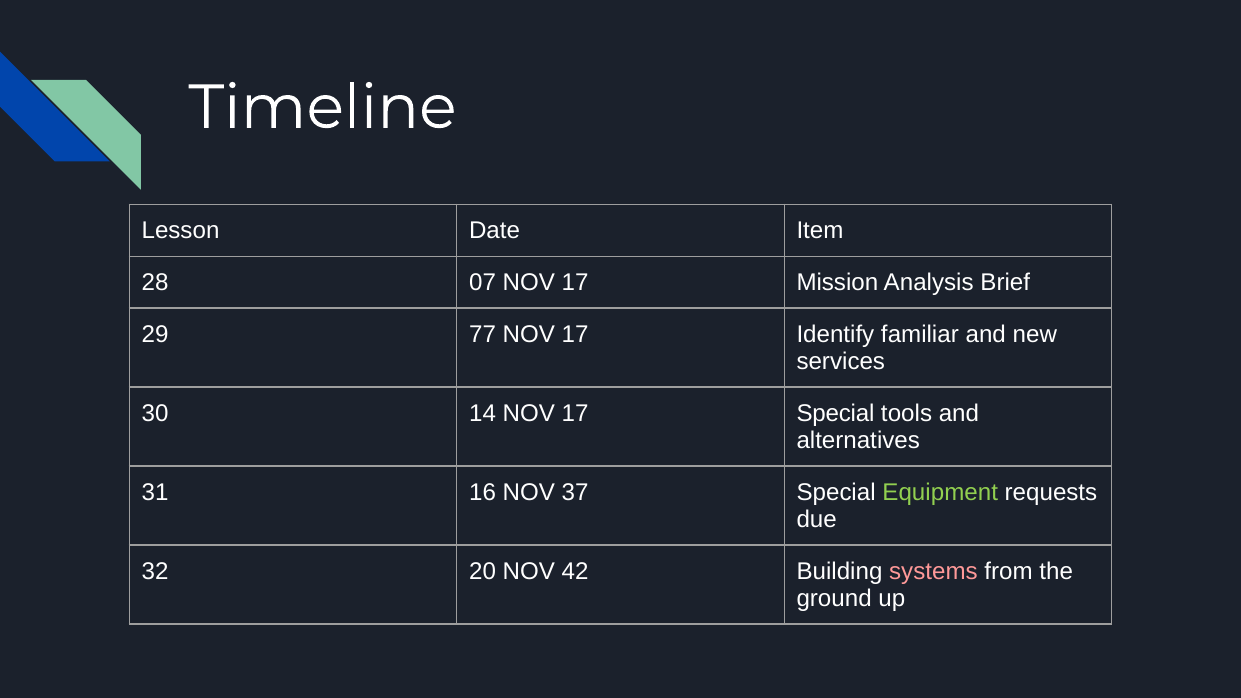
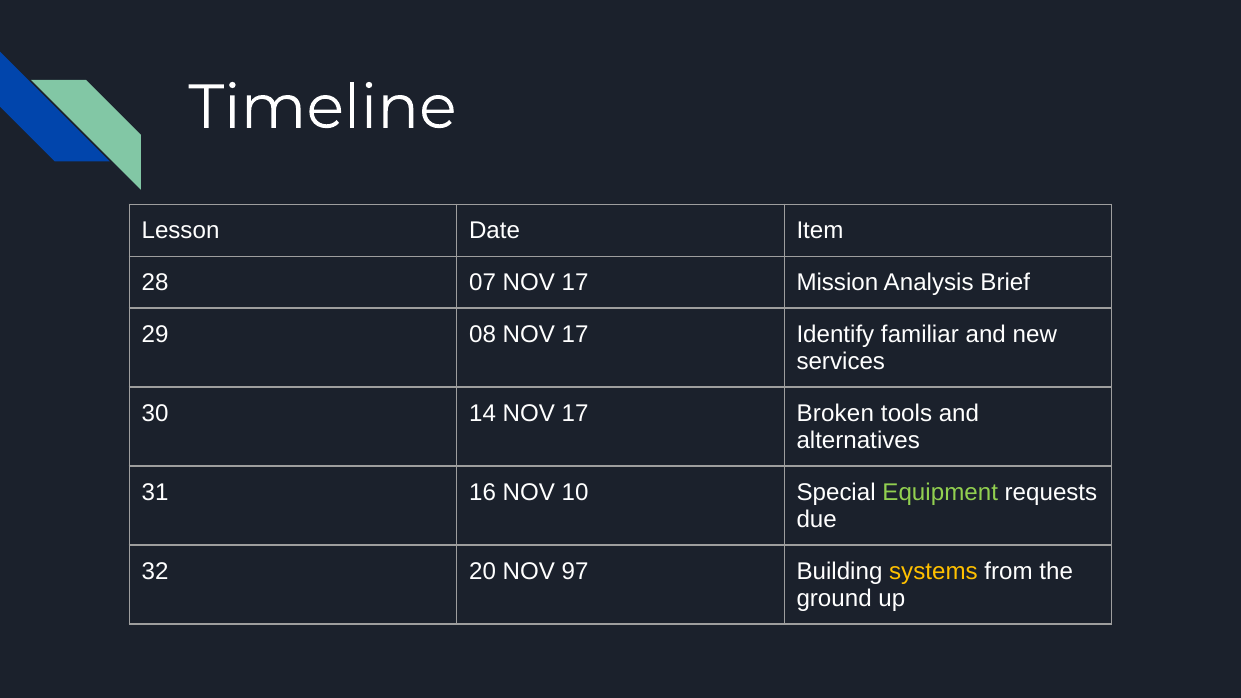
77: 77 -> 08
17 Special: Special -> Broken
37: 37 -> 10
42: 42 -> 97
systems colour: pink -> yellow
